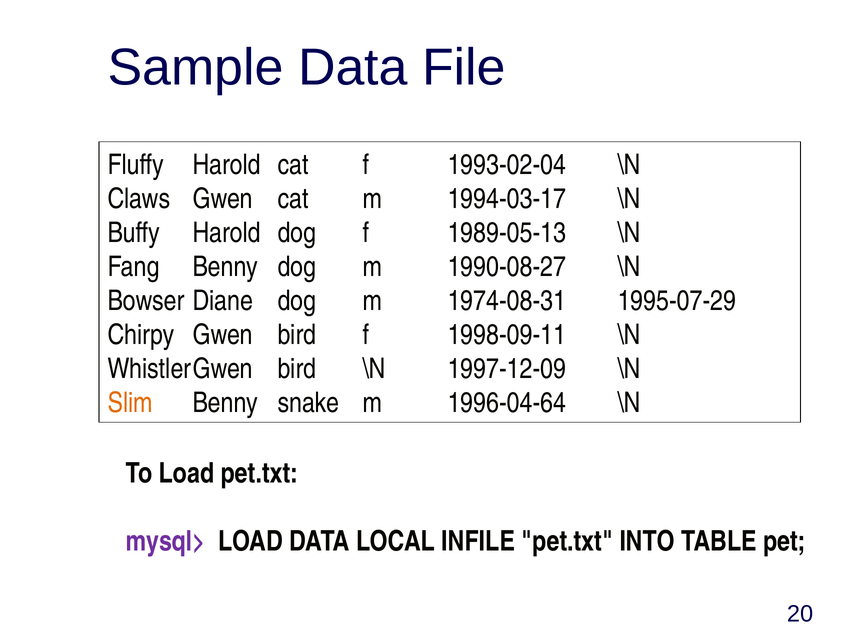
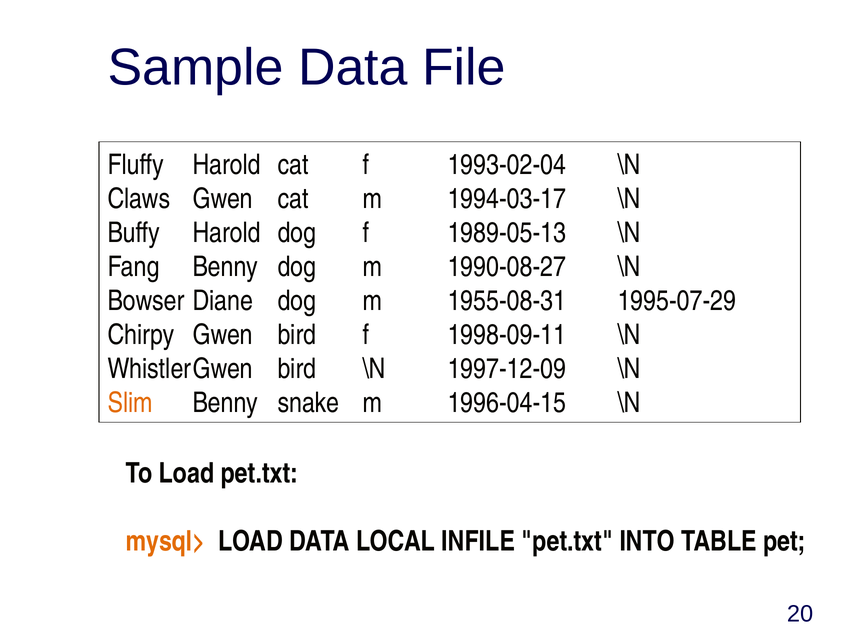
1974-08-31: 1974-08-31 -> 1955-08-31
1996-04-64: 1996-04-64 -> 1996-04-15
mysql> colour: purple -> orange
